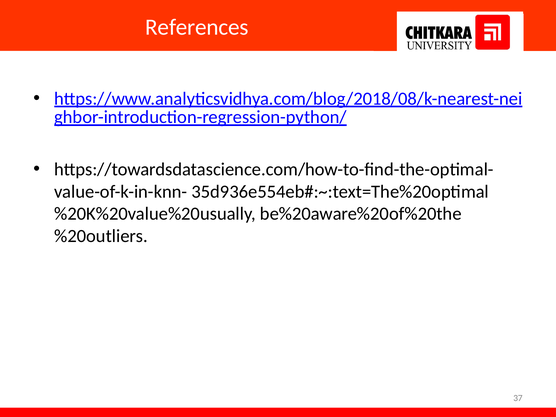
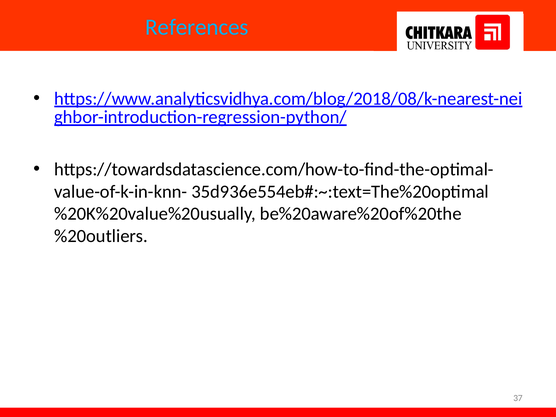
References colour: white -> light blue
